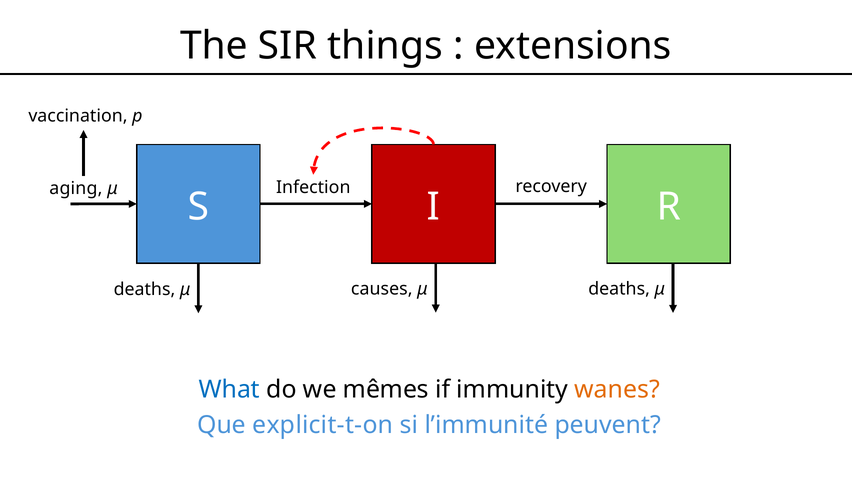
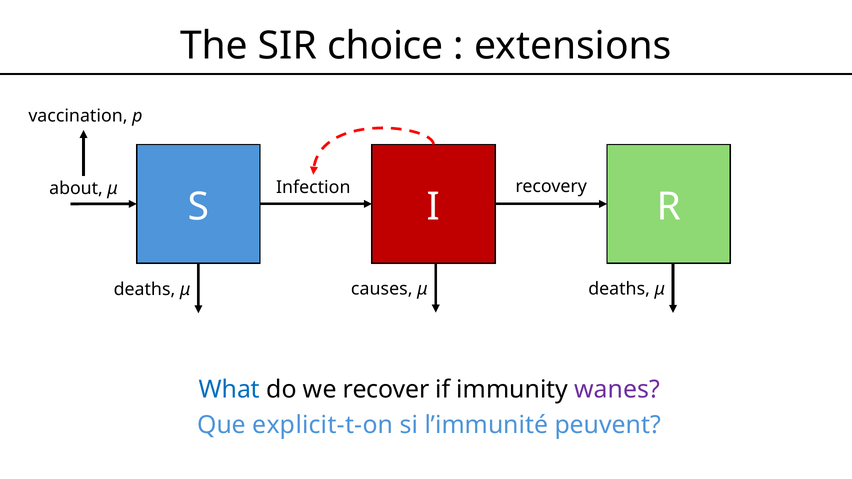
things: things -> choice
aging: aging -> about
mêmes: mêmes -> recover
wanes colour: orange -> purple
